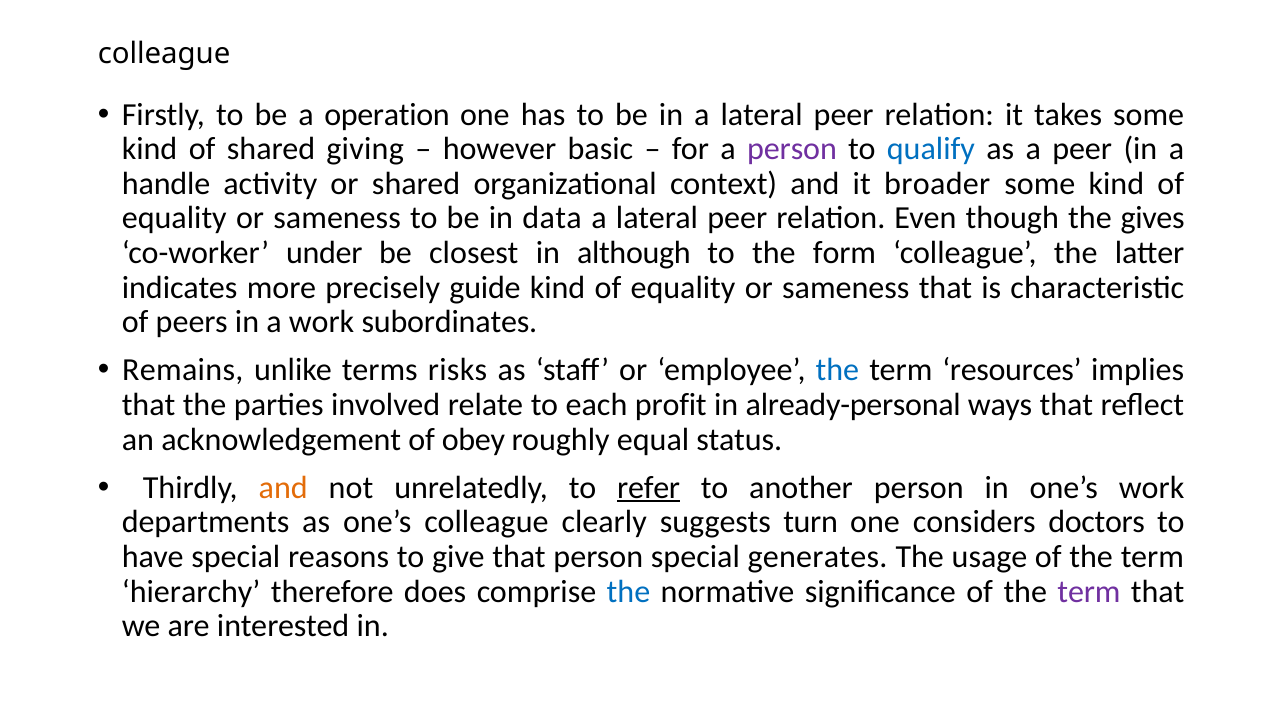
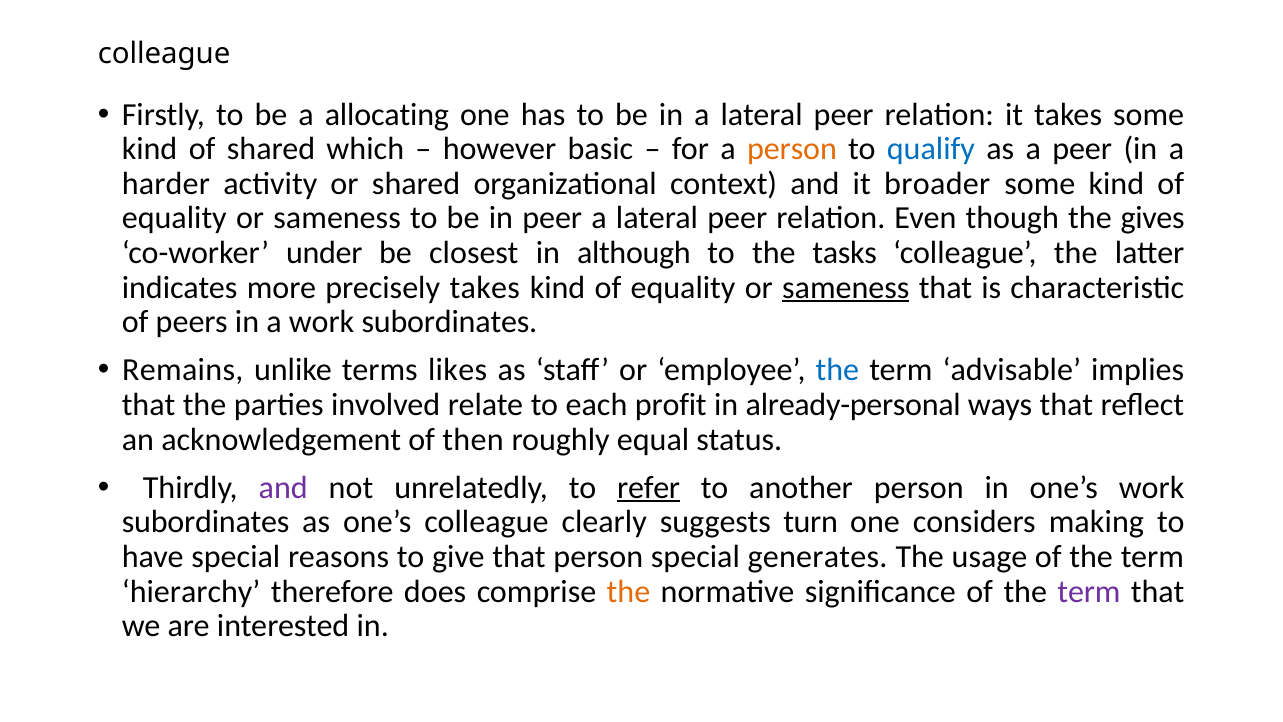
operation: operation -> allocating
giving: giving -> which
person at (792, 149) colour: purple -> orange
handle: handle -> harder
in data: data -> peer
form: form -> tasks
precisely guide: guide -> takes
sameness at (846, 288) underline: none -> present
risks: risks -> likes
resources: resources -> advisable
obey: obey -> then
and at (283, 487) colour: orange -> purple
departments at (206, 522): departments -> subordinates
doctors: doctors -> making
the at (628, 591) colour: blue -> orange
